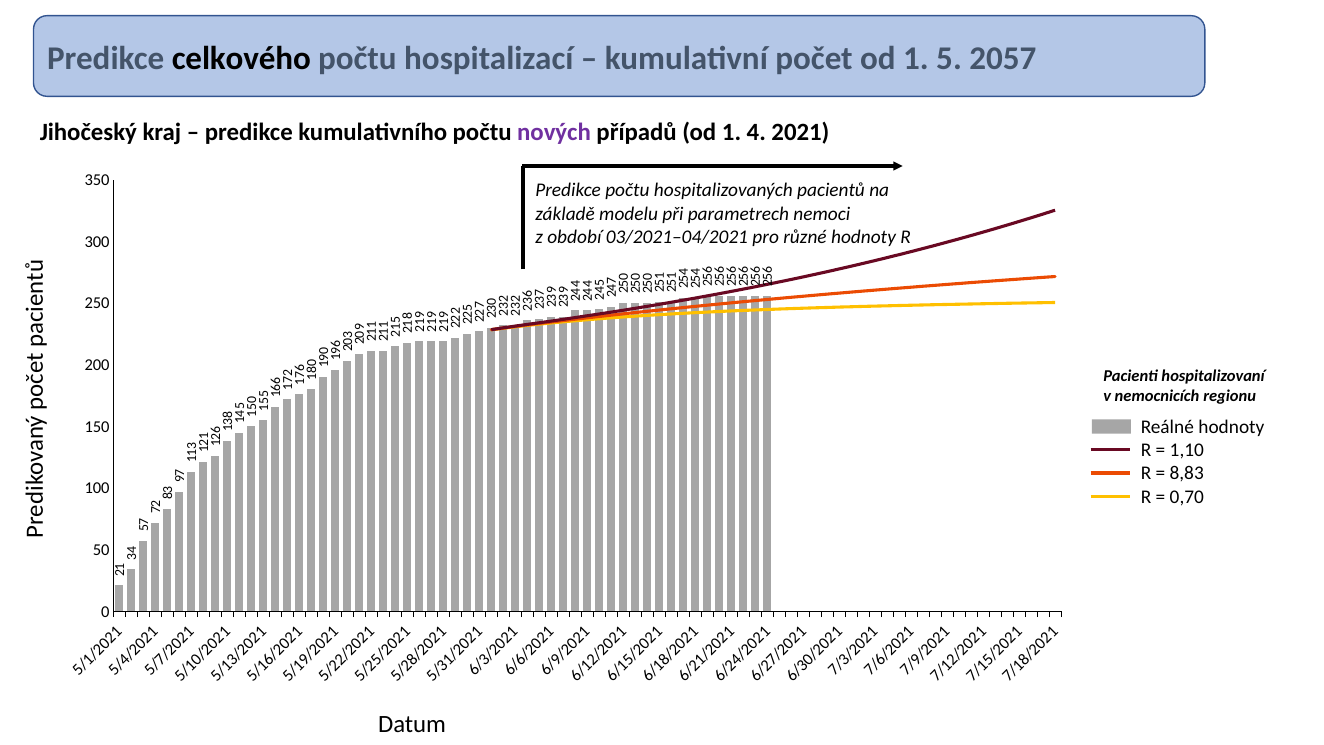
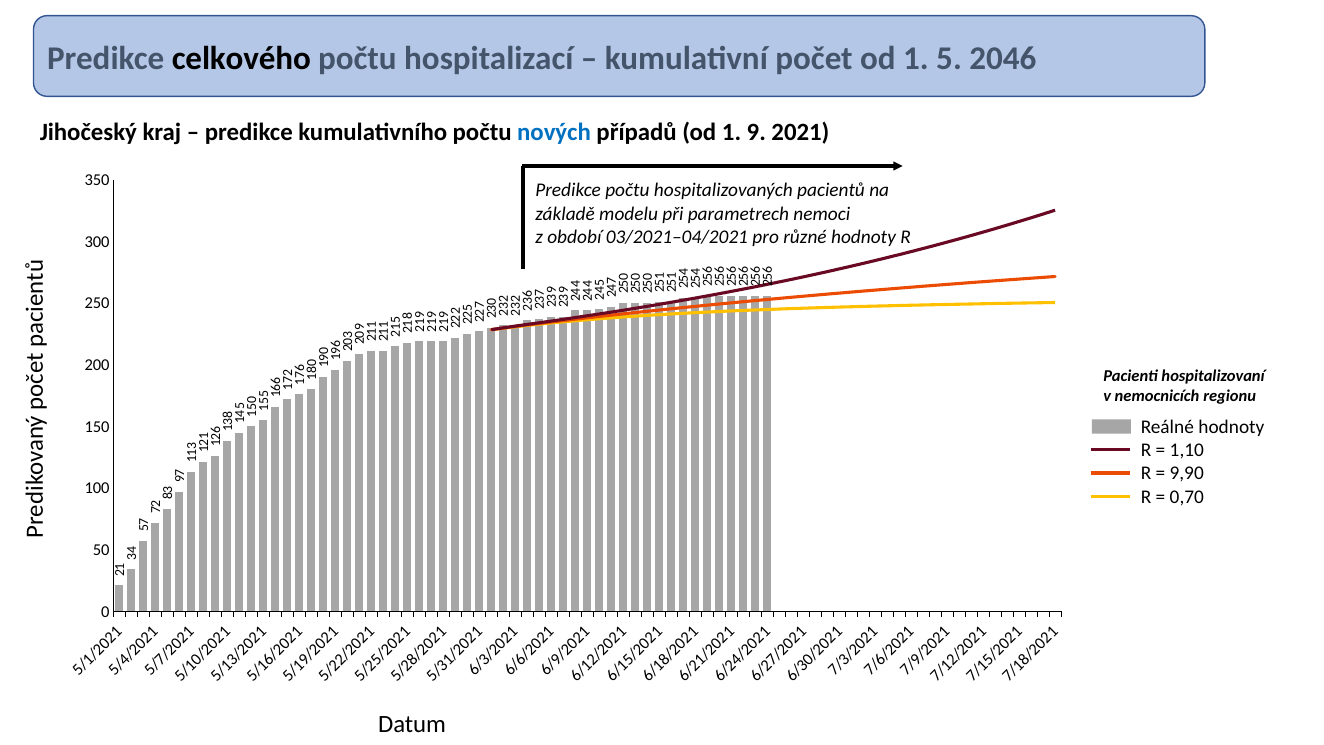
2057: 2057 -> 2046
nových colour: purple -> blue
od 1 4: 4 -> 9
8,83: 8,83 -> 9,90
